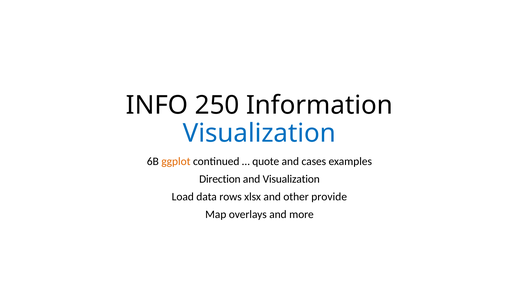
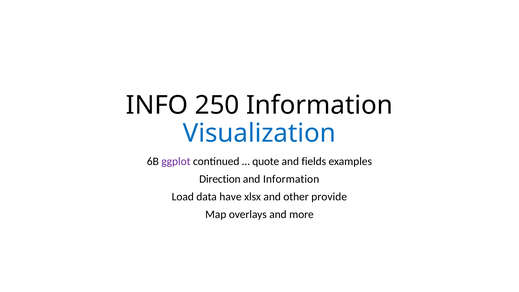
ggplot colour: orange -> purple
cases: cases -> fields
and Visualization: Visualization -> Information
rows: rows -> have
